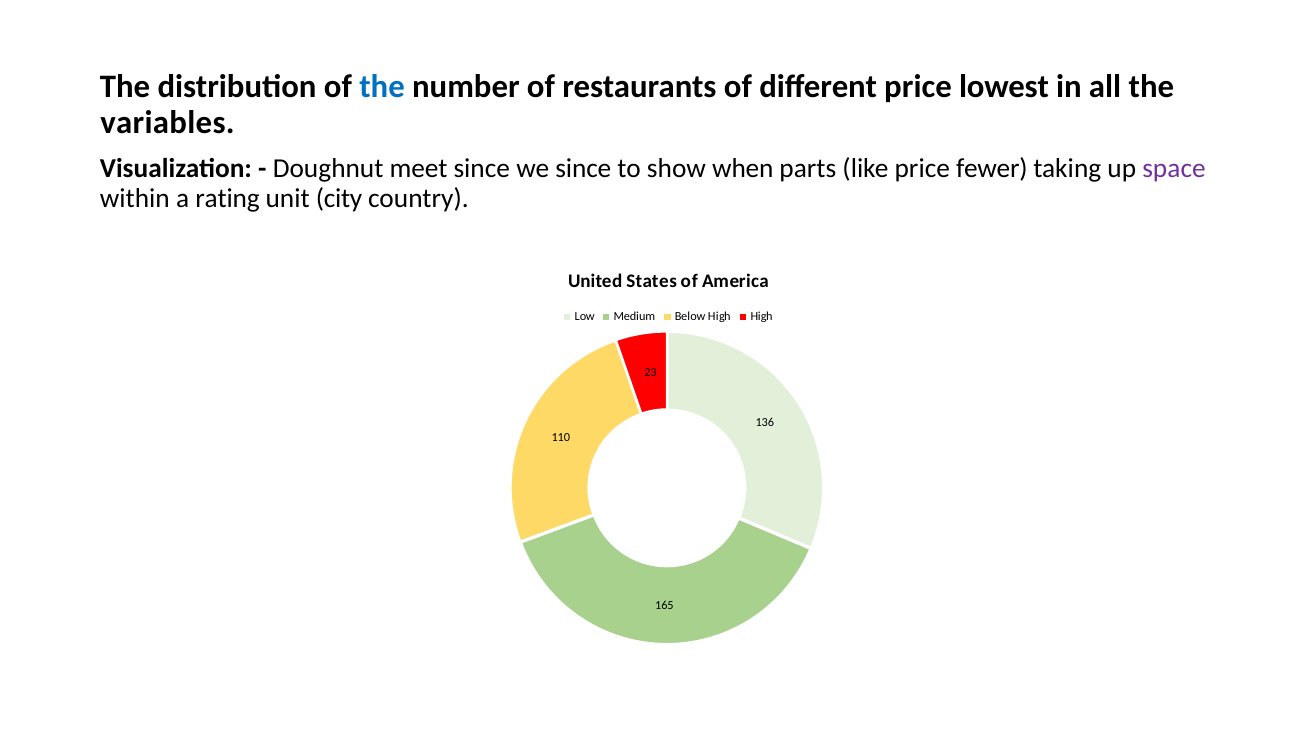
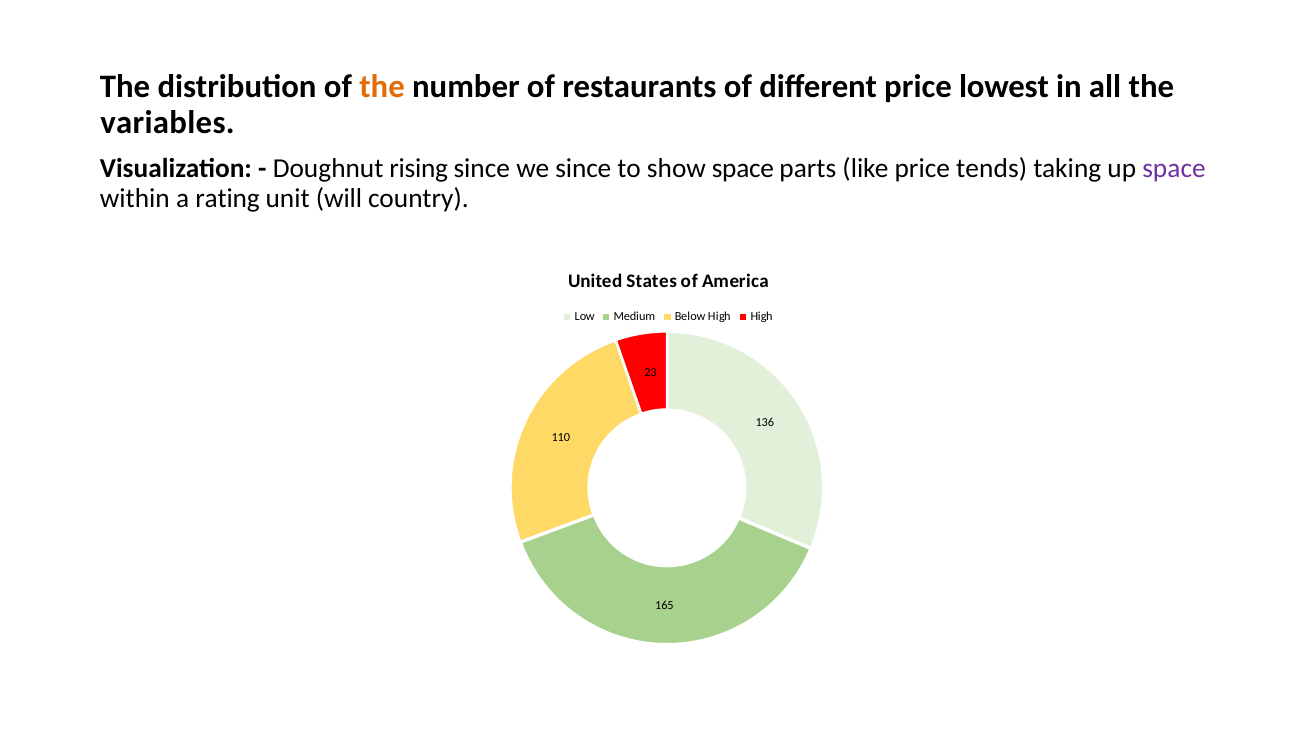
the at (382, 87) colour: blue -> orange
meet: meet -> rising
show when: when -> space
fewer: fewer -> tends
city: city -> will
